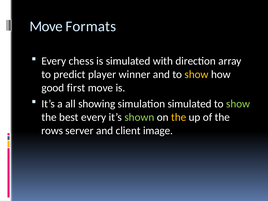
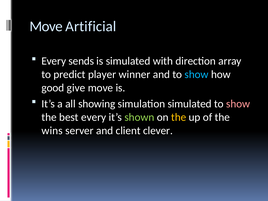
Formats: Formats -> Artificial
chess: chess -> sends
show at (196, 74) colour: yellow -> light blue
first: first -> give
show at (238, 104) colour: light green -> pink
rows: rows -> wins
image: image -> clever
